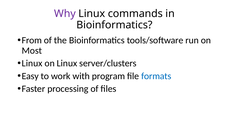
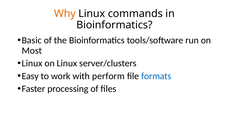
Why colour: purple -> orange
From: From -> Basic
program: program -> perform
